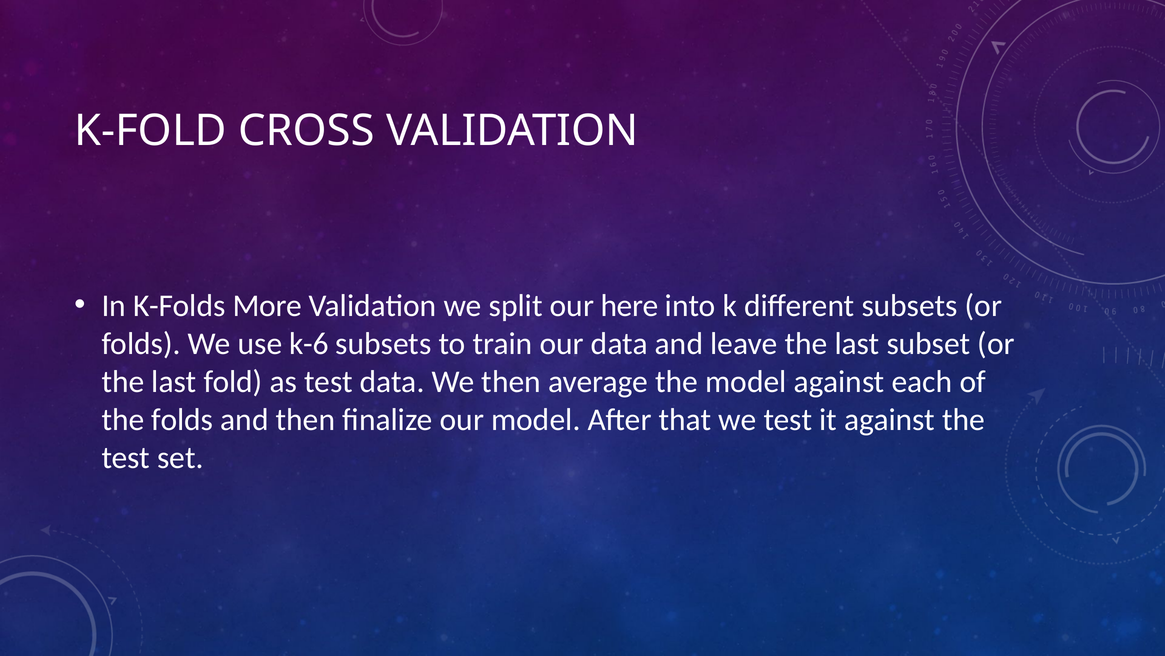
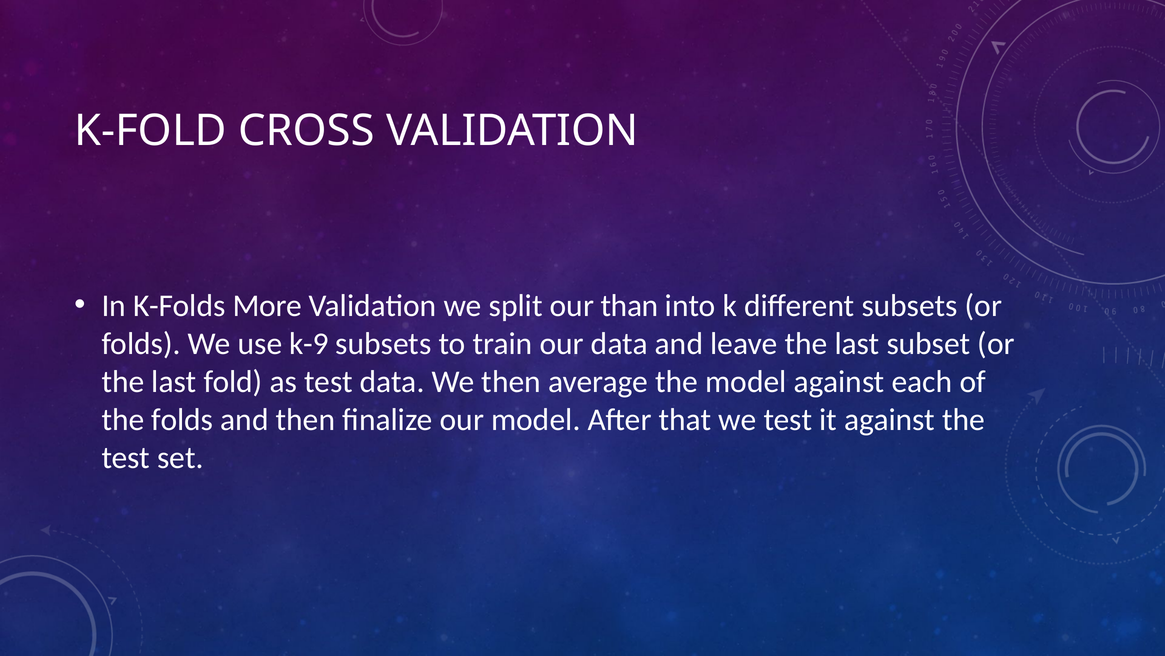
here: here -> than
k-6: k-6 -> k-9
